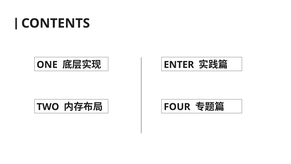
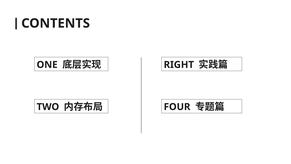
ENTER: ENTER -> RIGHT
